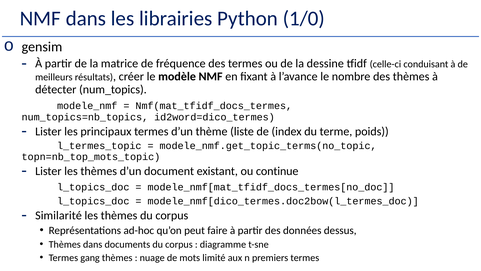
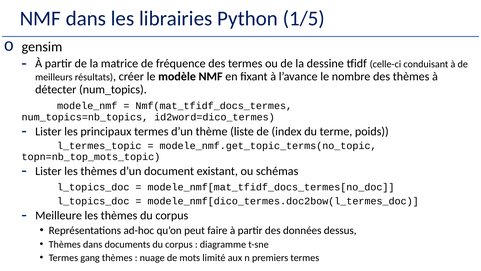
1/0: 1/0 -> 1/5
continue: continue -> schémas
Similarité: Similarité -> Meilleure
